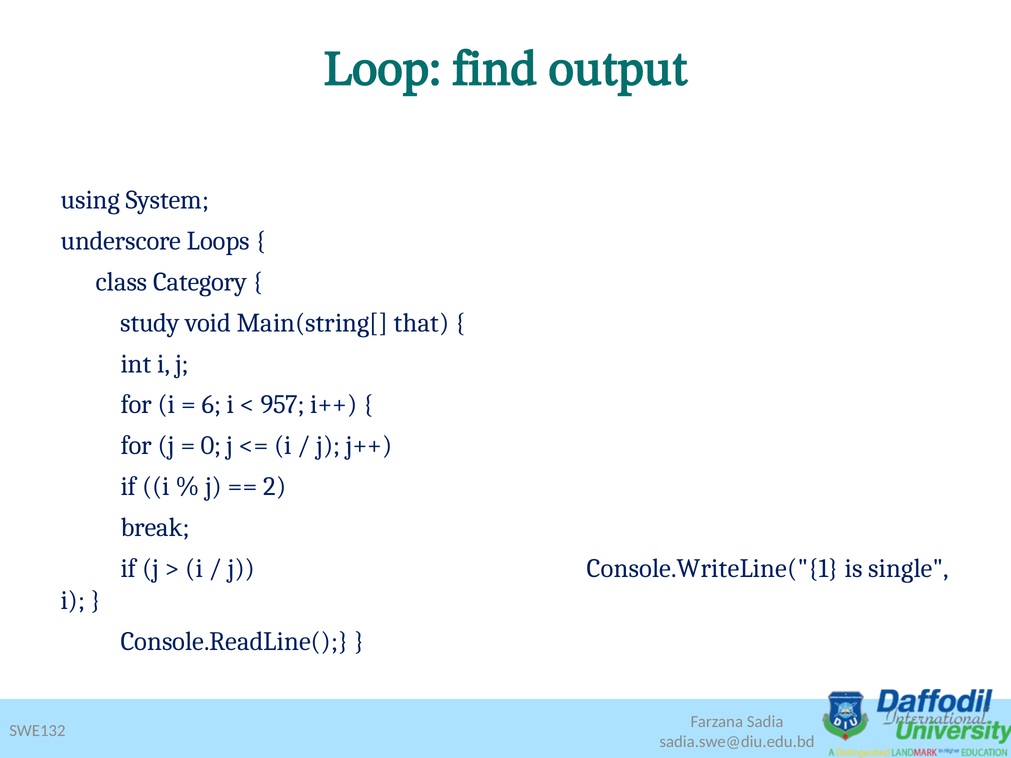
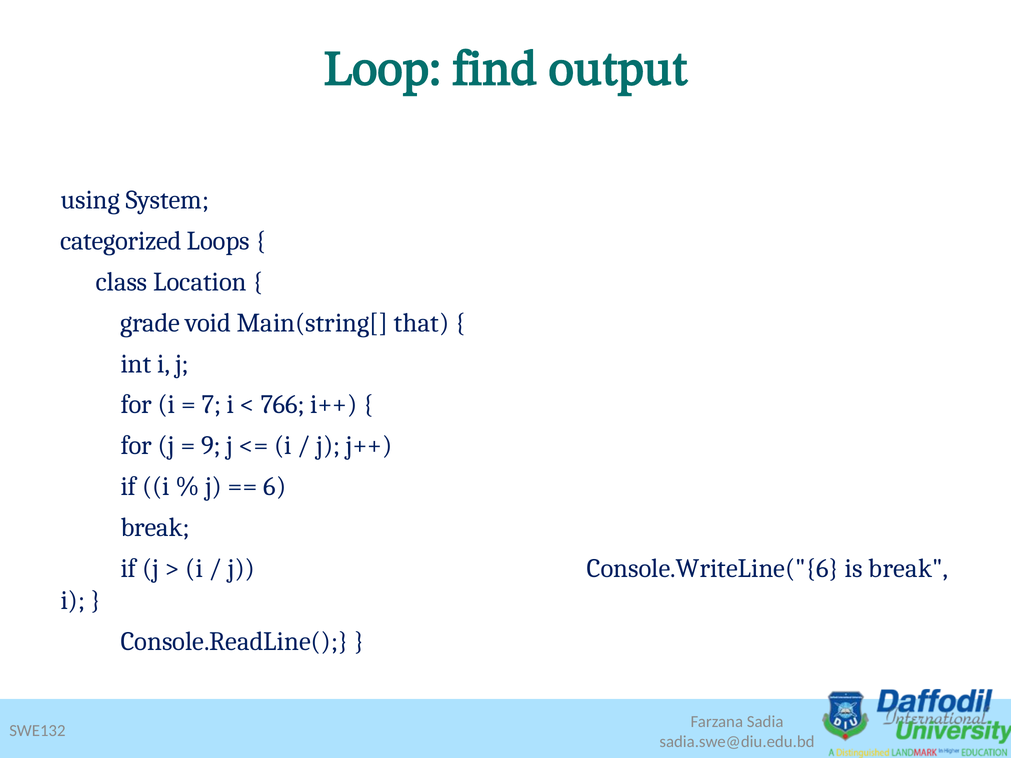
underscore: underscore -> categorized
Category: Category -> Location
study: study -> grade
6: 6 -> 7
957: 957 -> 766
0: 0 -> 9
2: 2 -> 6
Console.WriteLine("{1: Console.WriteLine("{1 -> Console.WriteLine("{6
is single: single -> break
